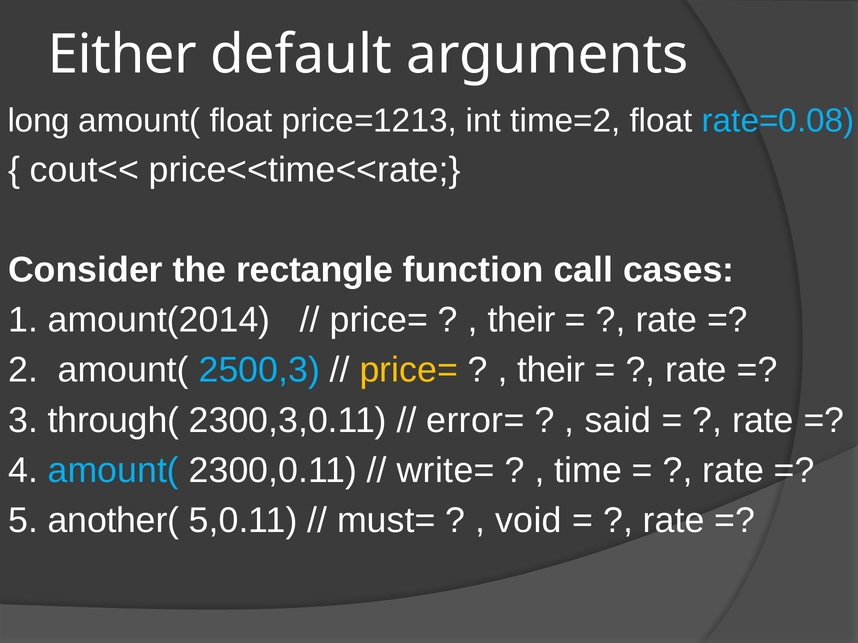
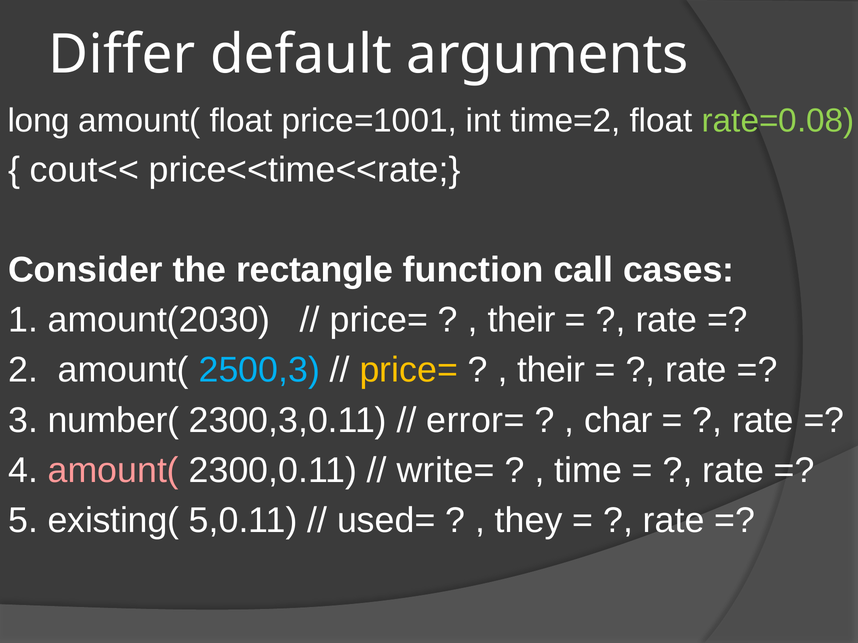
Either: Either -> Differ
price=1213: price=1213 -> price=1001
rate=0.08 colour: light blue -> light green
amount(2014: amount(2014 -> amount(2030
through(: through( -> number(
said: said -> char
amount( at (113, 471) colour: light blue -> pink
another(: another( -> existing(
must=: must= -> used=
void: void -> they
